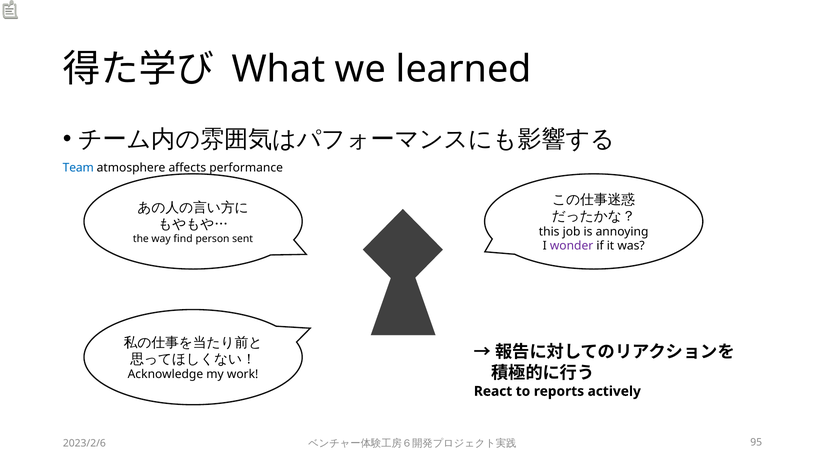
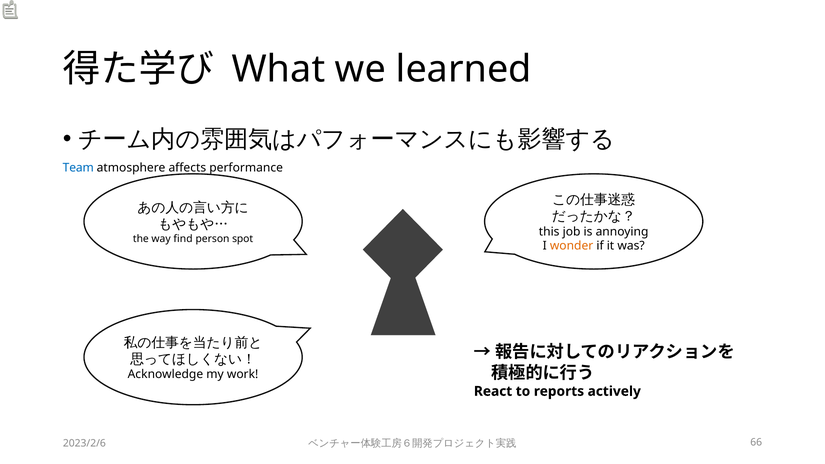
sent: sent -> spot
wonder colour: purple -> orange
95: 95 -> 66
